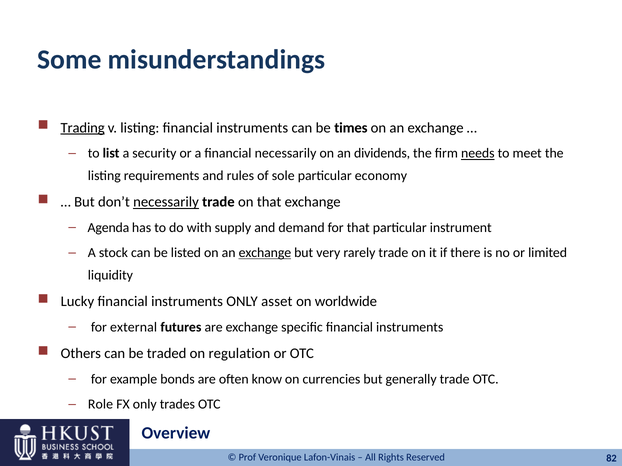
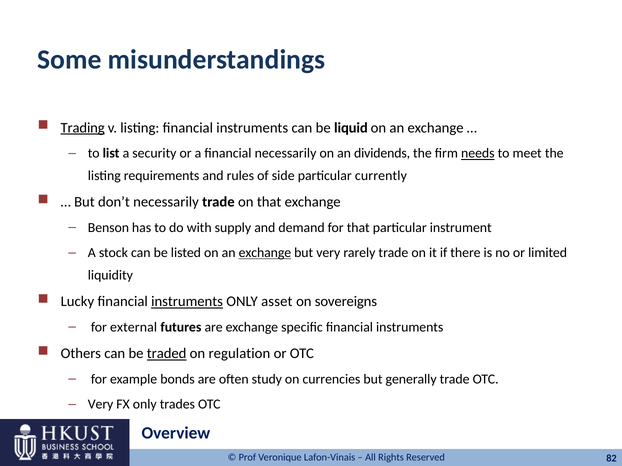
times: times -> liquid
sole: sole -> side
economy: economy -> currently
necessarily at (166, 202) underline: present -> none
Agenda: Agenda -> Benson
instruments at (187, 302) underline: none -> present
worldwide: worldwide -> sovereigns
traded underline: none -> present
know: know -> study
Role at (101, 405): Role -> Very
